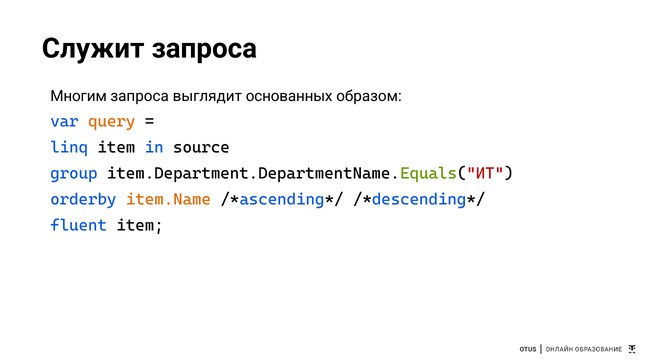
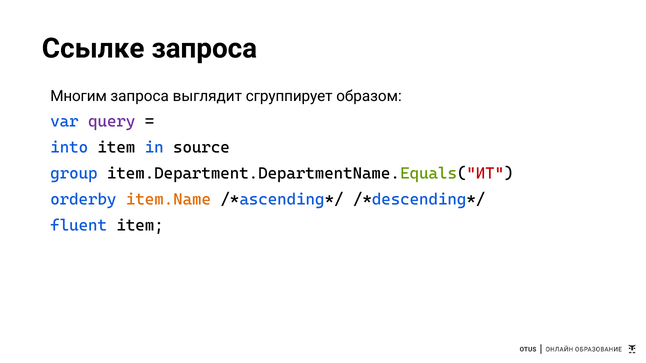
Служит: Служит -> Ссылке
основанных: основанных -> сгруппирует
query colour: orange -> purple
linq: linq -> into
